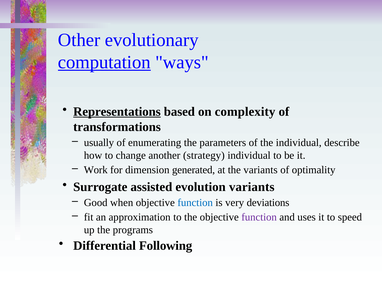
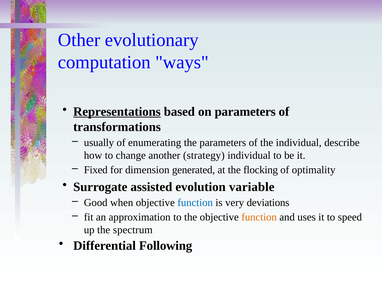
computation underline: present -> none
on complexity: complexity -> parameters
Work: Work -> Fixed
the variants: variants -> flocking
evolution variants: variants -> variable
function at (259, 217) colour: purple -> orange
programs: programs -> spectrum
